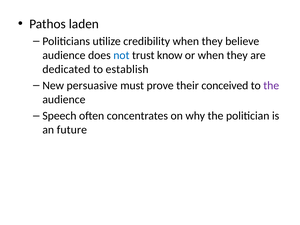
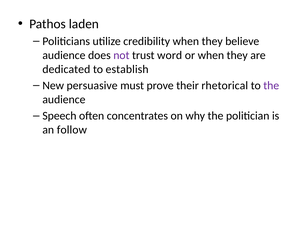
not colour: blue -> purple
know: know -> word
conceived: conceived -> rhetorical
future: future -> follow
